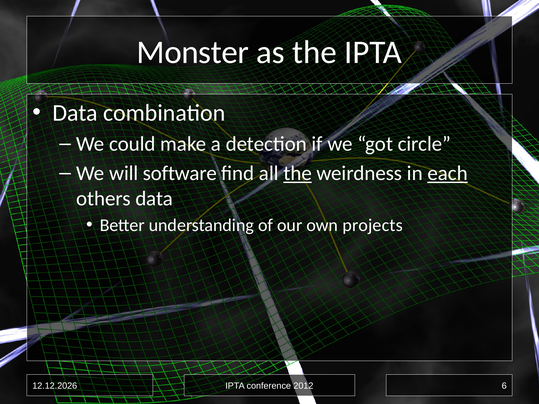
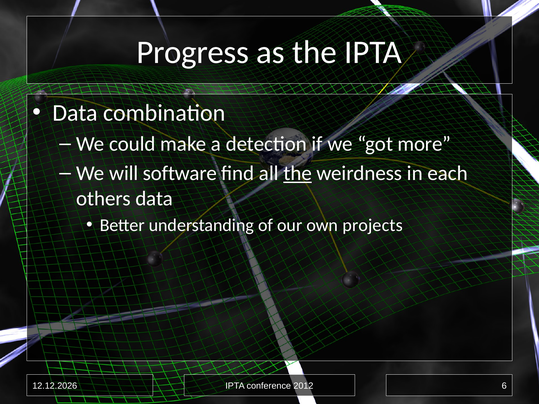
Monster: Monster -> Progress
circle: circle -> more
each underline: present -> none
